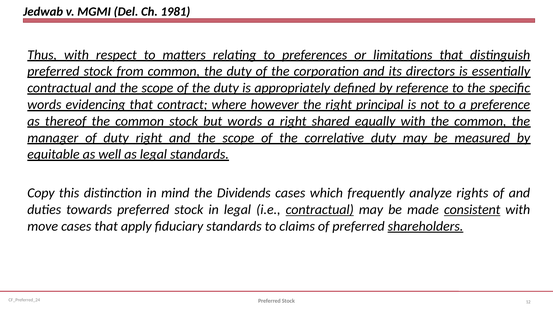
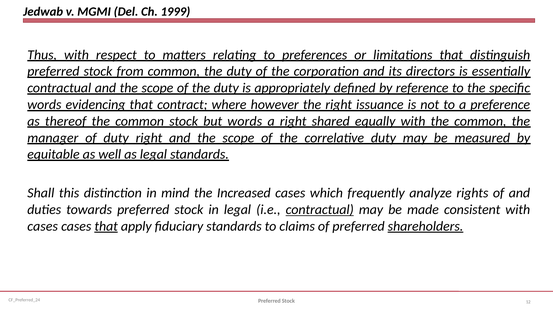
1981: 1981 -> 1999
principal: principal -> issuance
Copy: Copy -> Shall
Dividends: Dividends -> Increased
consistent underline: present -> none
move at (43, 226): move -> cases
that at (106, 226) underline: none -> present
